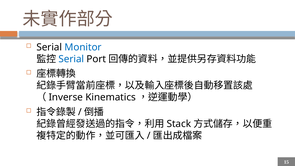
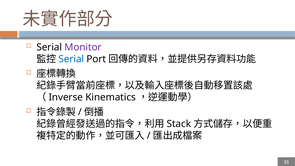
Monitor colour: blue -> purple
